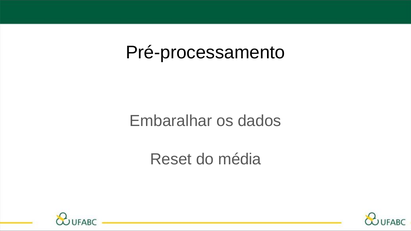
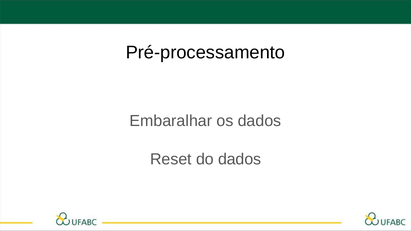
do média: média -> dados
